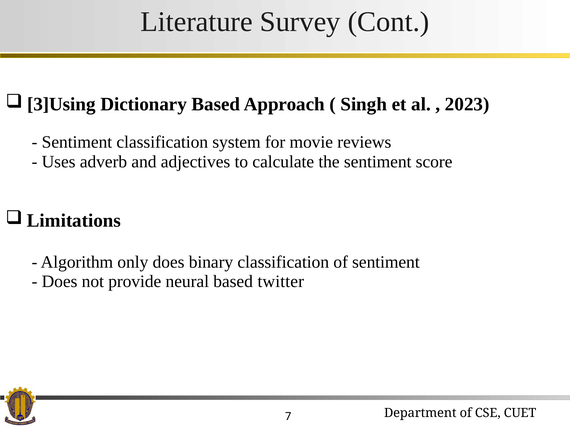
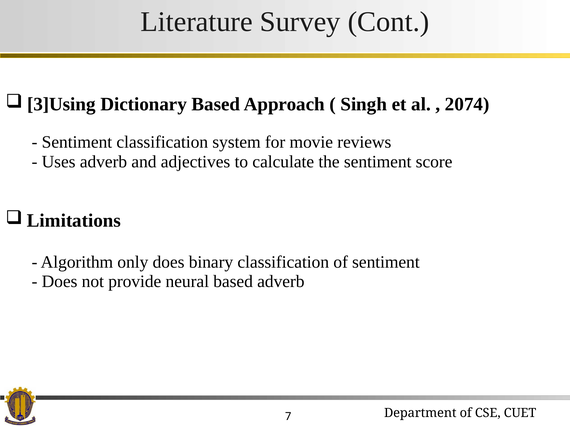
2023: 2023 -> 2074
based twitter: twitter -> adverb
